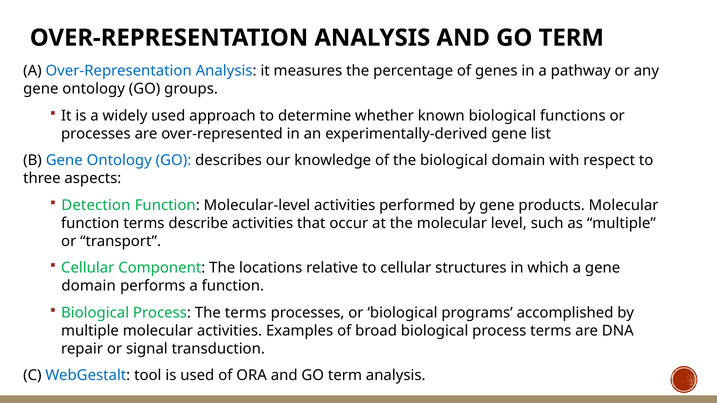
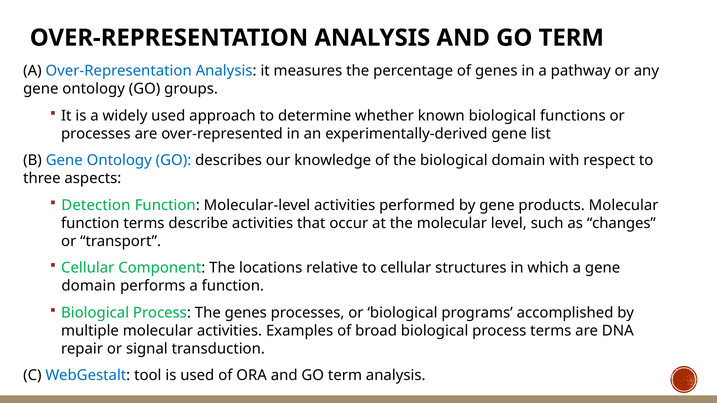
as multiple: multiple -> changes
The terms: terms -> genes
